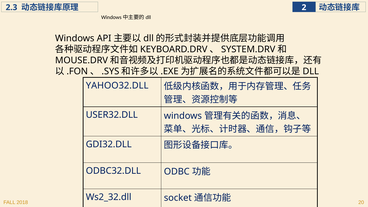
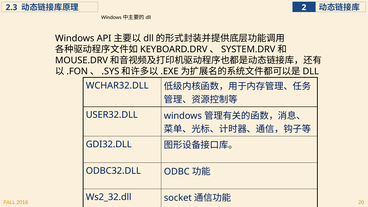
YAHOO32.DLL: YAHOO32.DLL -> WCHAR32.DLL
